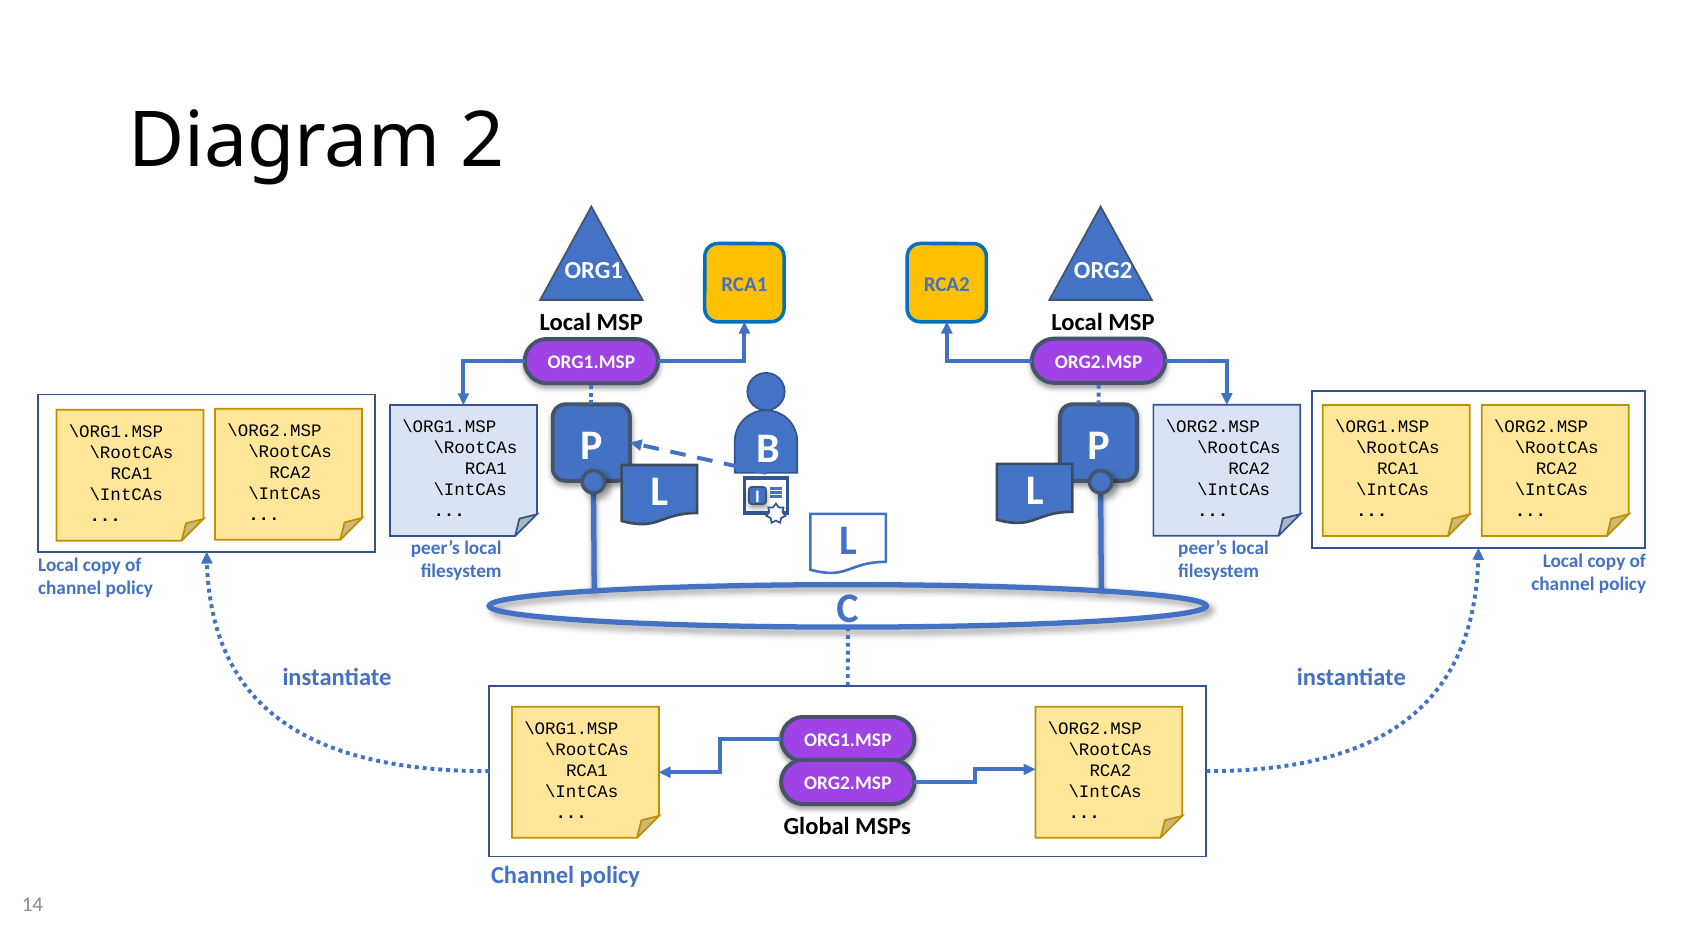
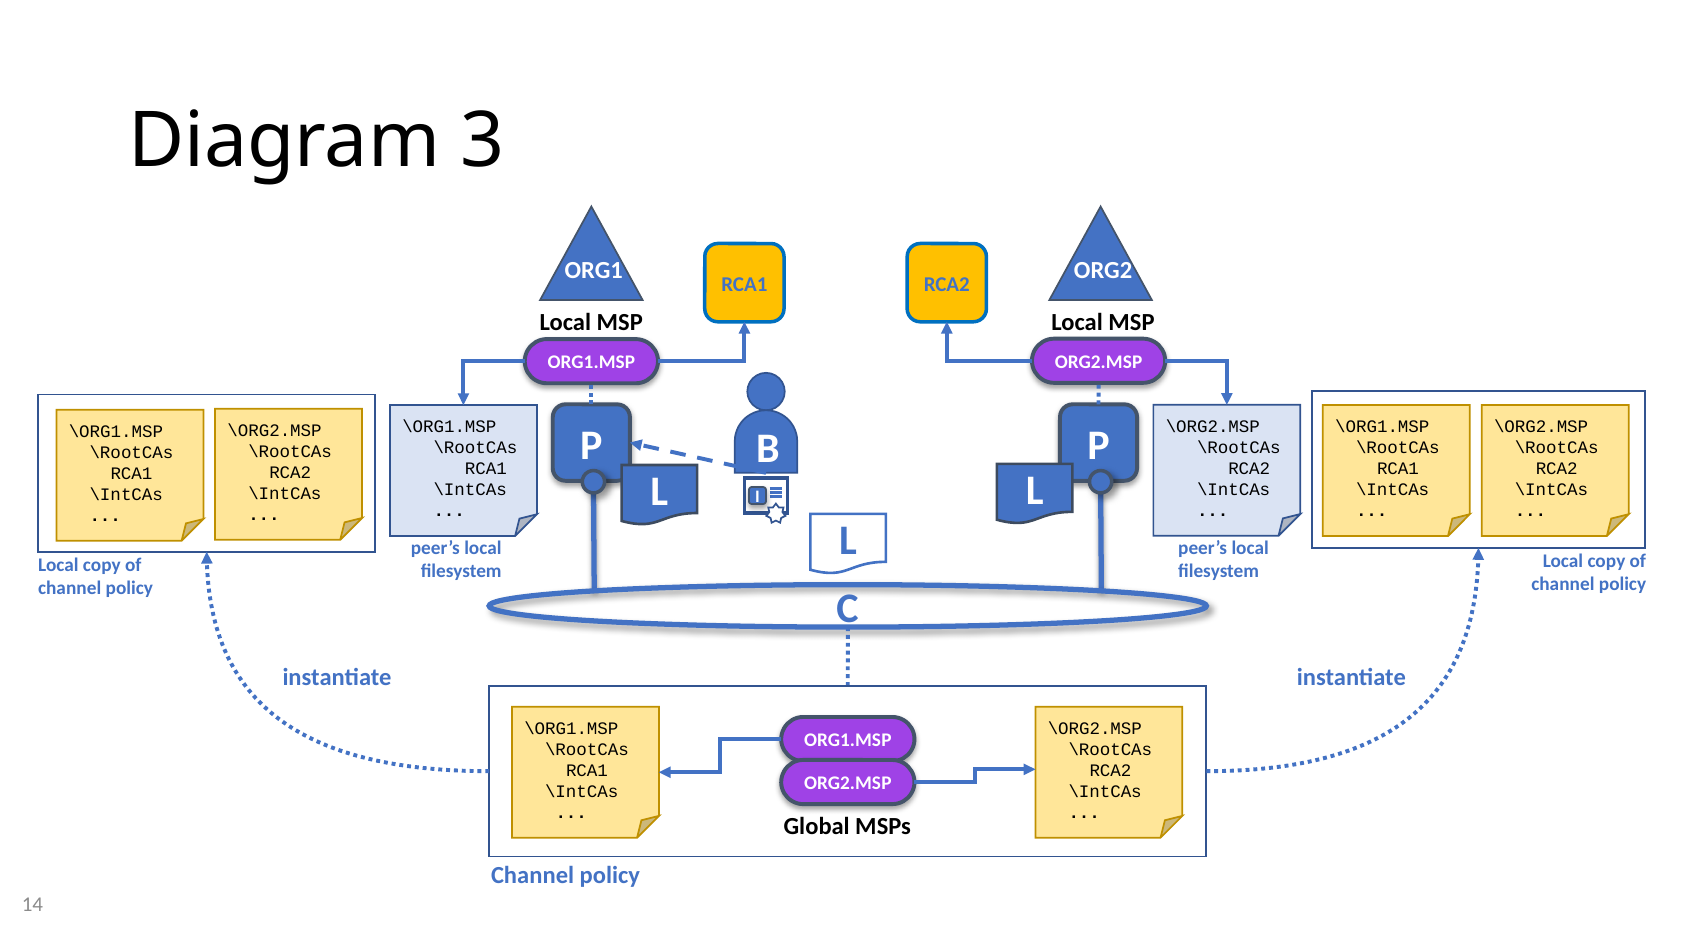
2: 2 -> 3
